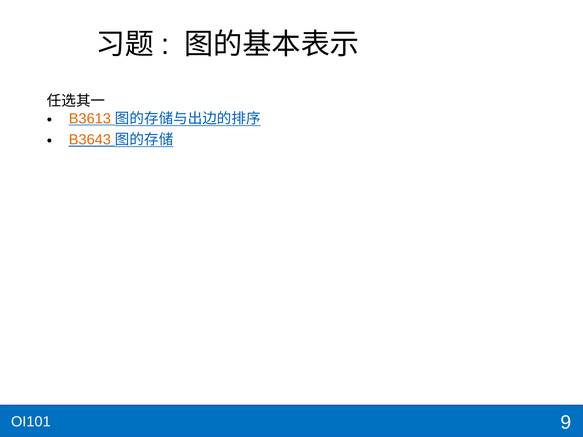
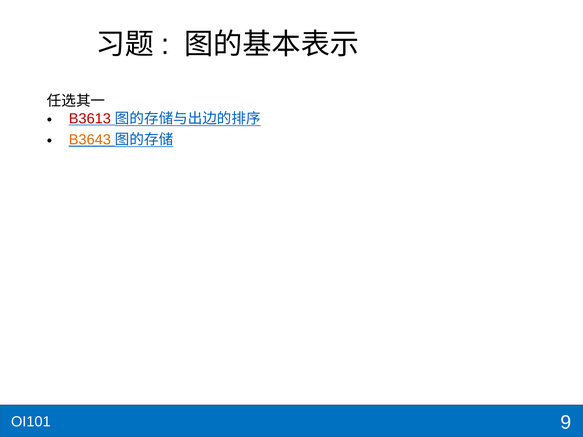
B3613 colour: orange -> red
